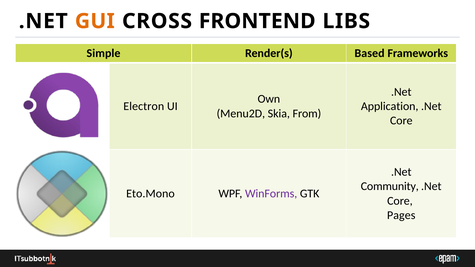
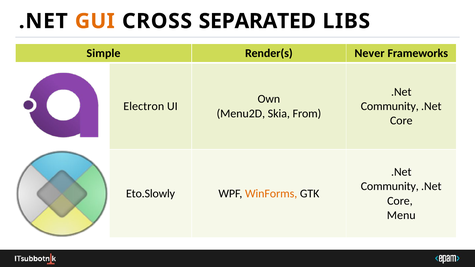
FRONTEND: FRONTEND -> SEPARATED
Based: Based -> Never
Application at (390, 106): Application -> Community
Eto.Mono: Eto.Mono -> Eto.Slowly
WinForms colour: purple -> orange
Pages: Pages -> Menu
